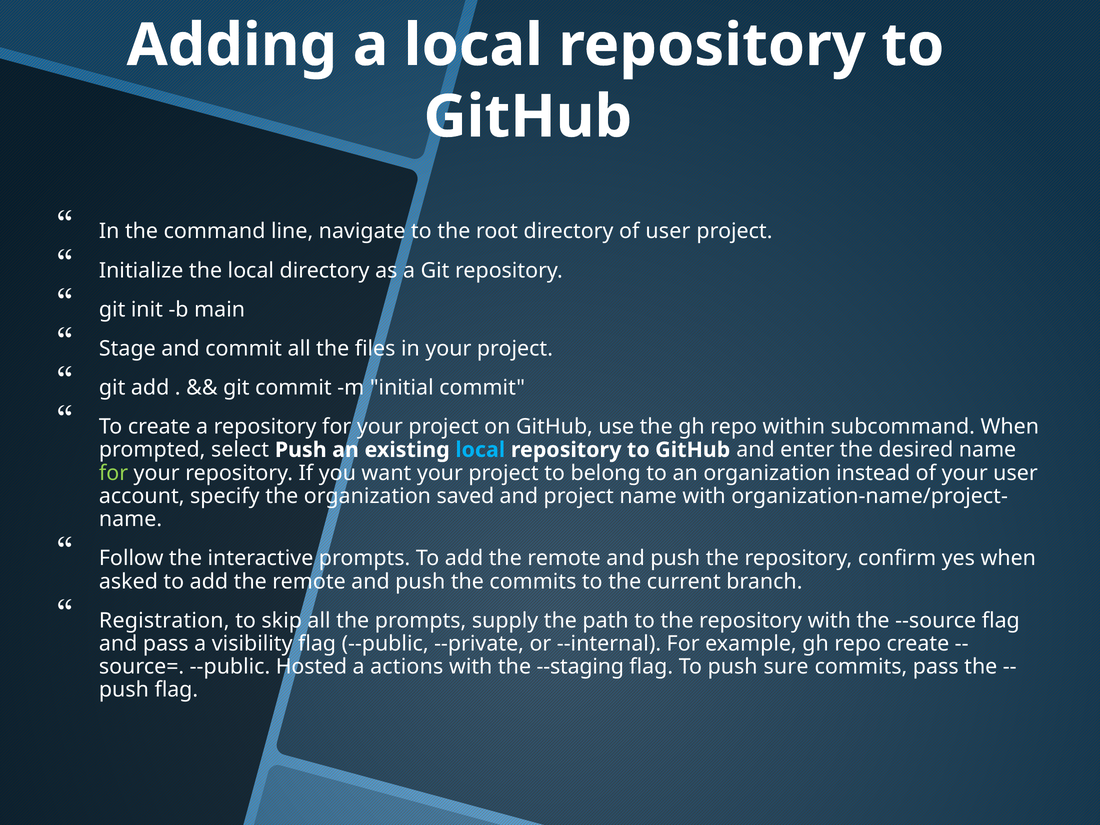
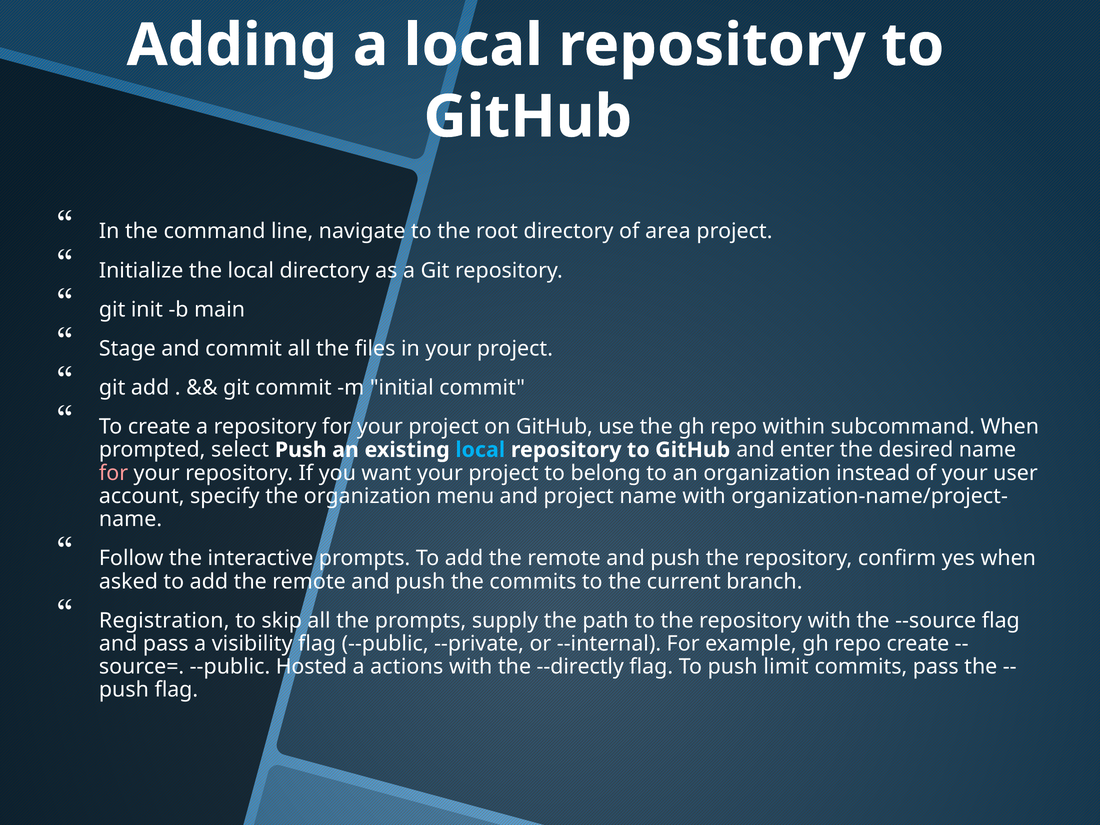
of user: user -> area
for at (114, 473) colour: light green -> pink
saved: saved -> menu
--staging: --staging -> --directly
sure: sure -> limit
